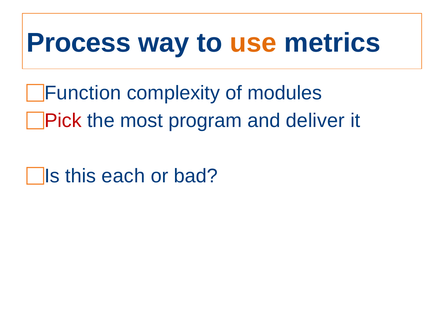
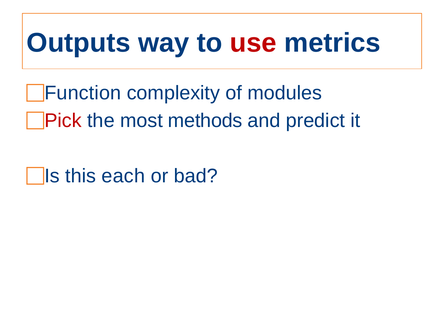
Process: Process -> Outputs
use colour: orange -> red
program: program -> methods
deliver: deliver -> predict
